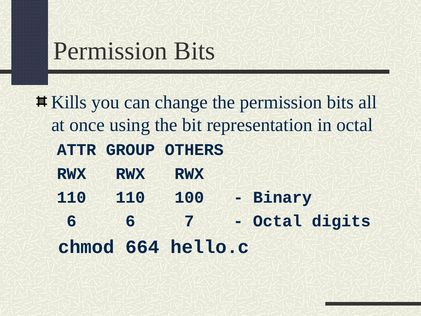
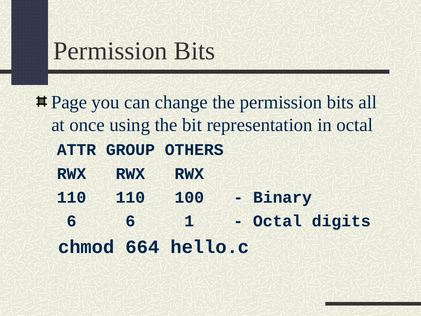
Kills: Kills -> Page
7: 7 -> 1
